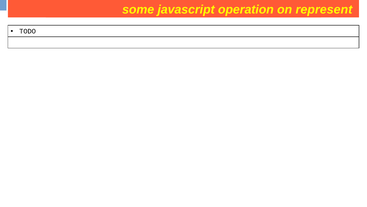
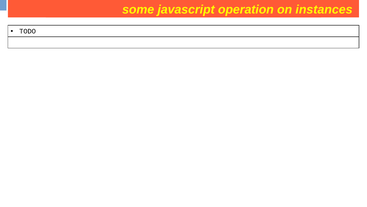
represent: represent -> instances
